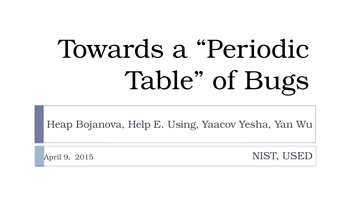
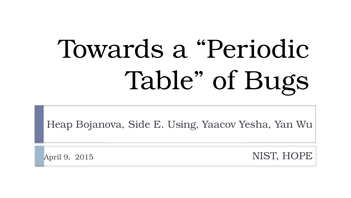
Help: Help -> Side
USED: USED -> HOPE
